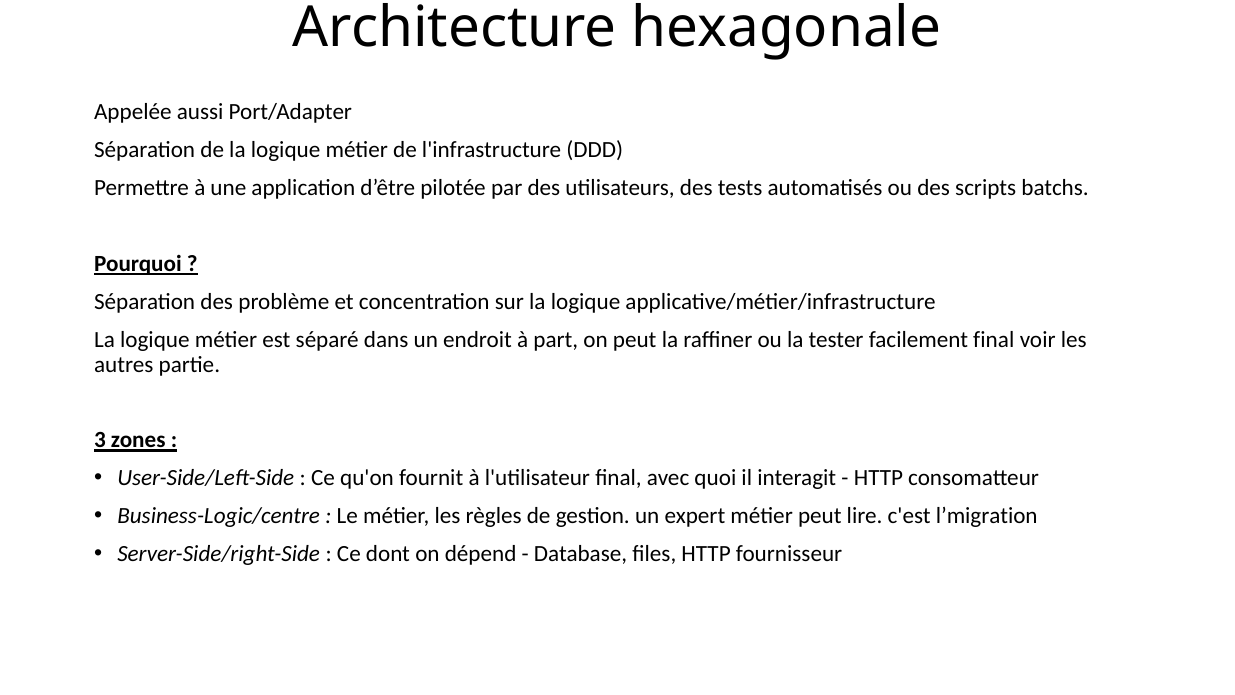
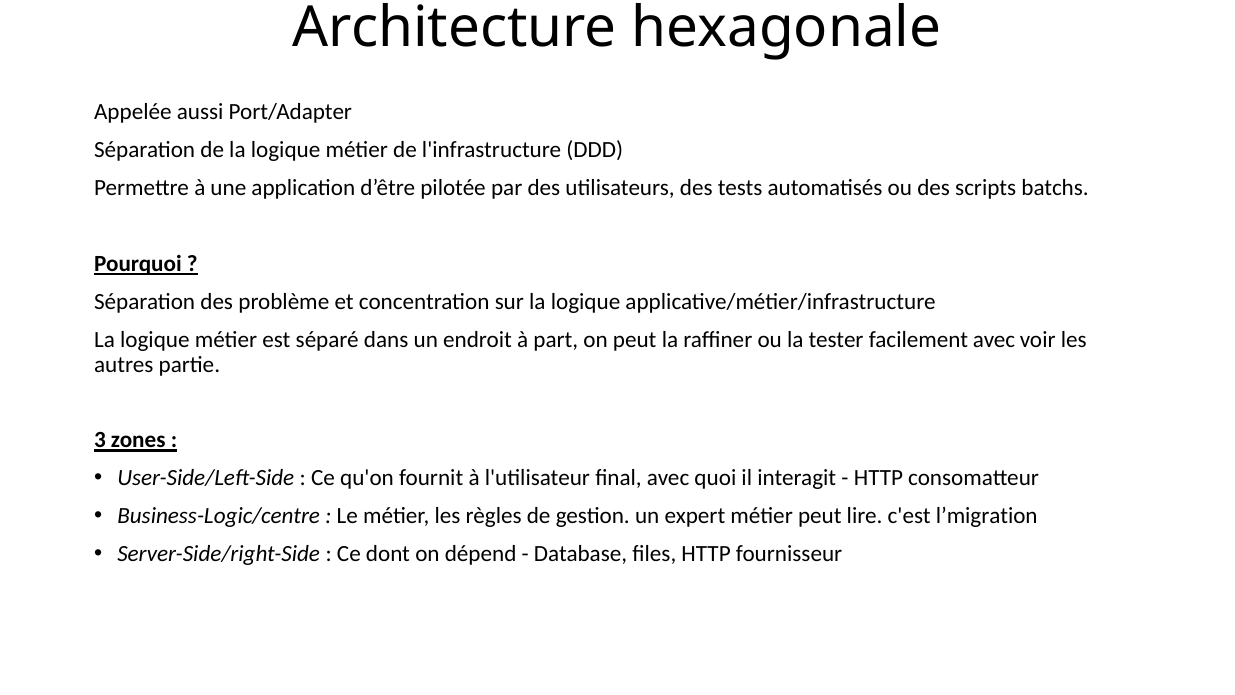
facilement final: final -> avec
